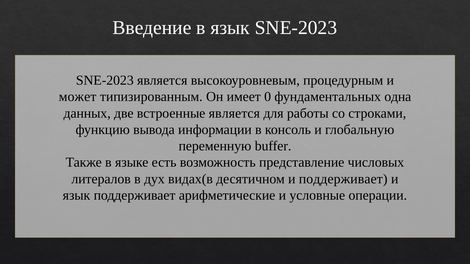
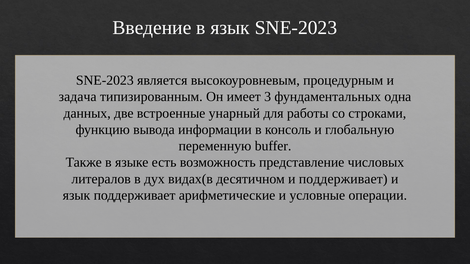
может: может -> задача
0: 0 -> 3
встроенные является: является -> унарный
